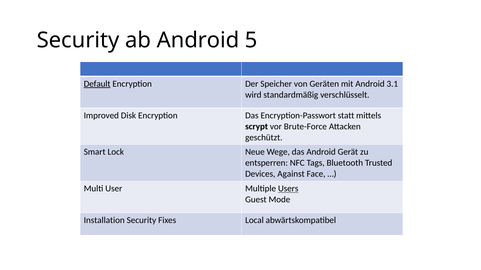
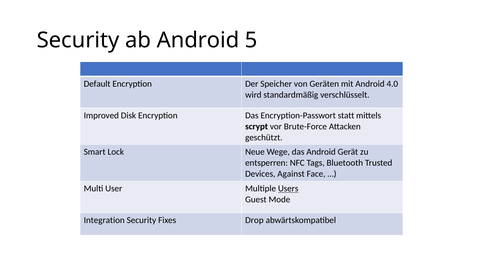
Default underline: present -> none
3.1: 3.1 -> 4.0
Installation: Installation -> Integration
Local: Local -> Drop
